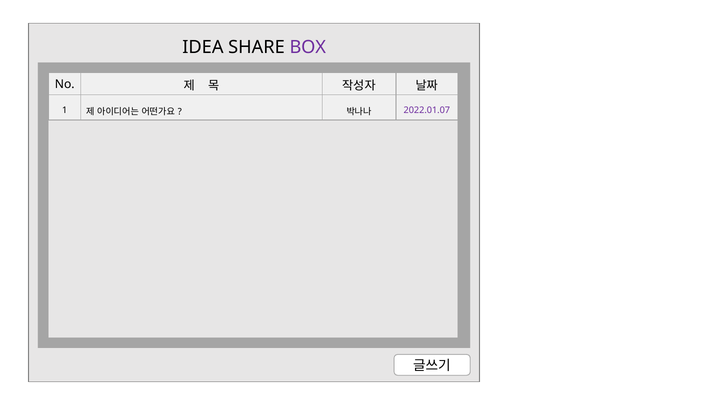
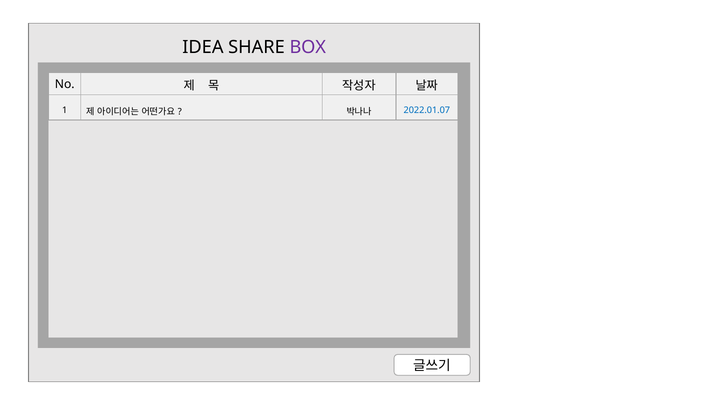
2022.01.07 colour: purple -> blue
